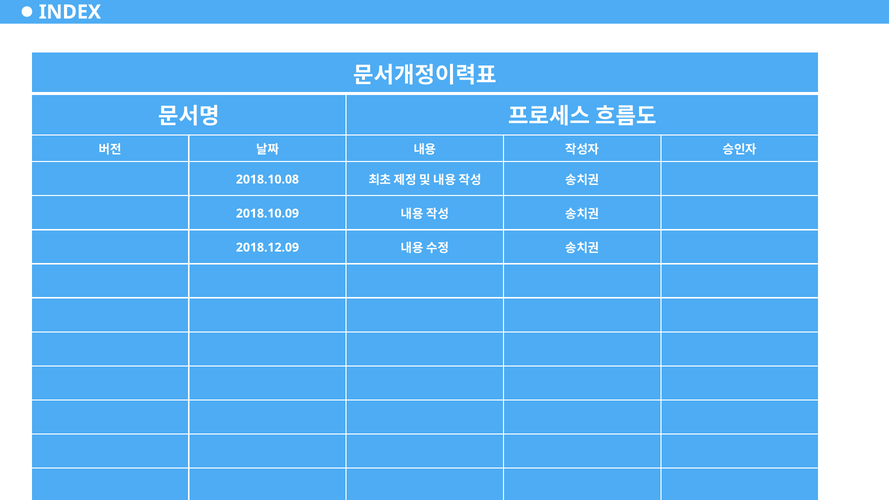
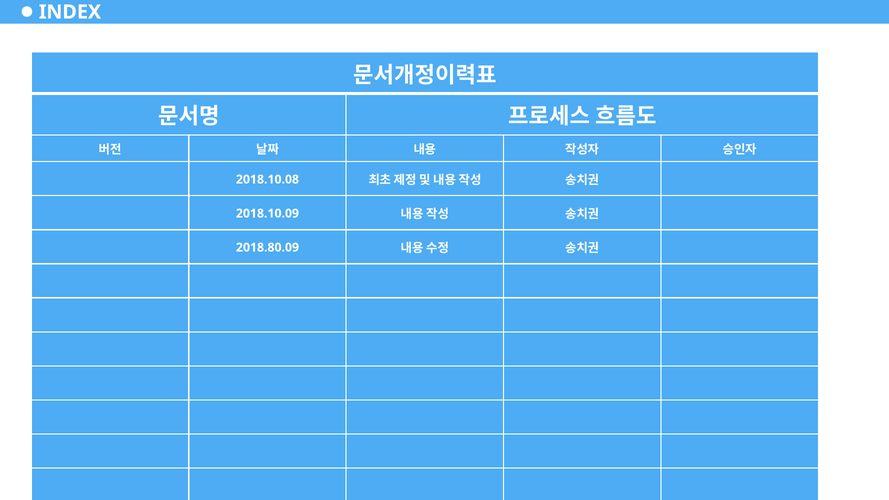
2018.12.09: 2018.12.09 -> 2018.80.09
